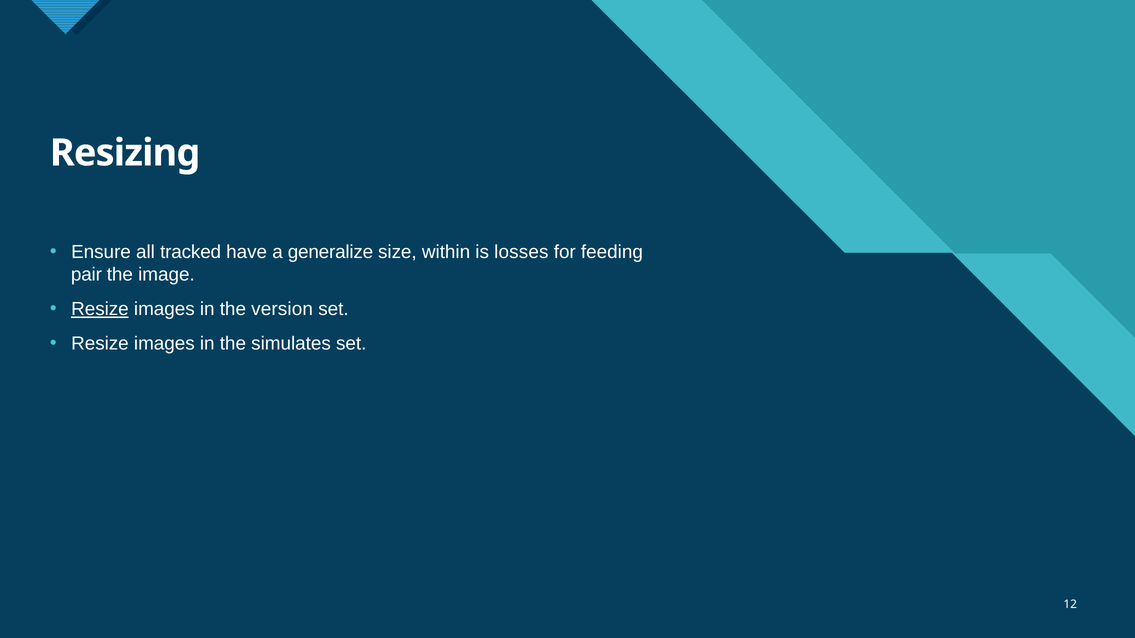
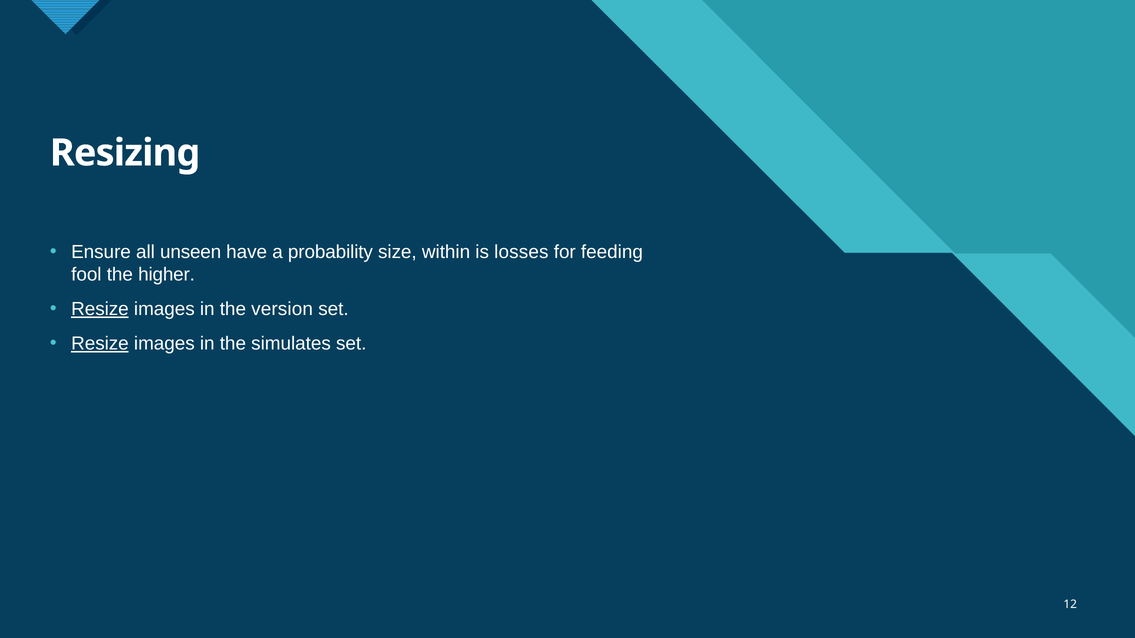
tracked: tracked -> unseen
generalize: generalize -> probability
pair: pair -> fool
image: image -> higher
Resize at (100, 344) underline: none -> present
